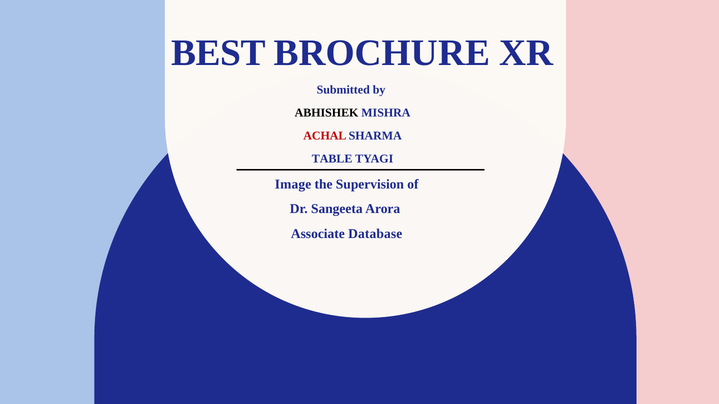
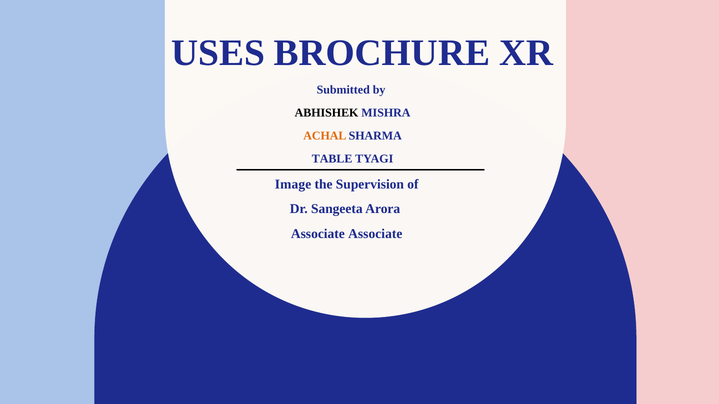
BEST: BEST -> USES
ACHAL colour: red -> orange
Associate Database: Database -> Associate
